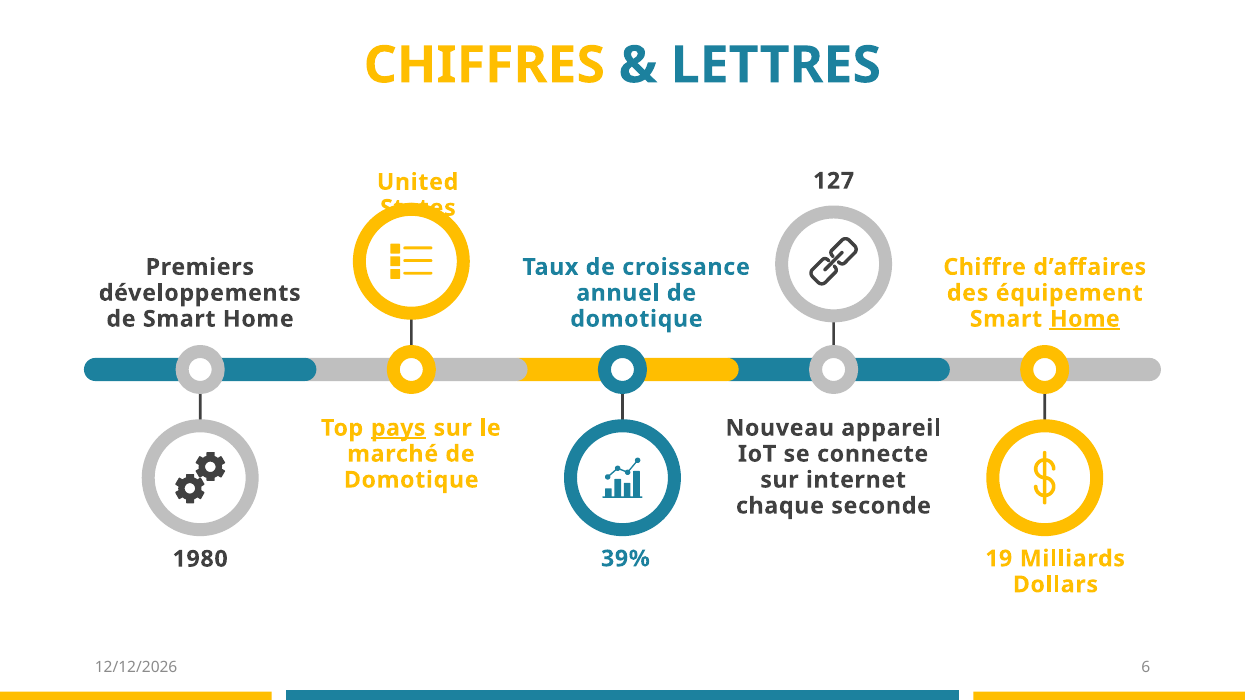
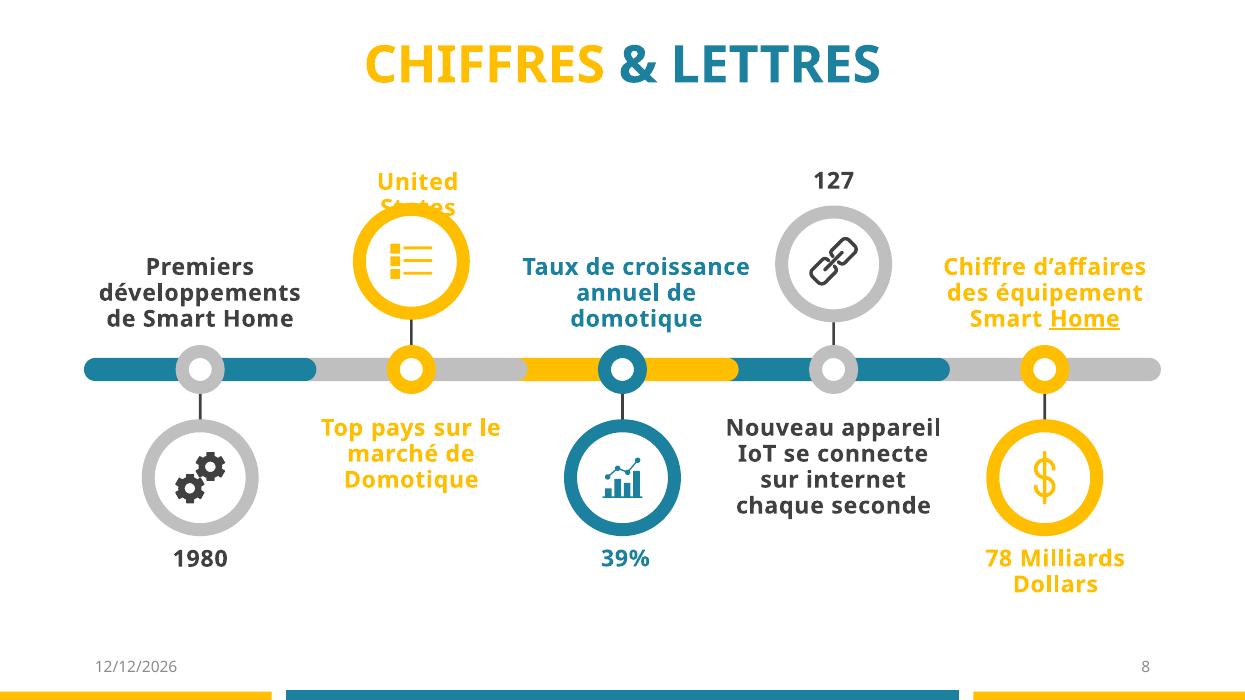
pays underline: present -> none
19: 19 -> 78
6: 6 -> 8
